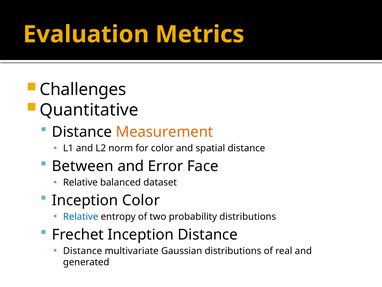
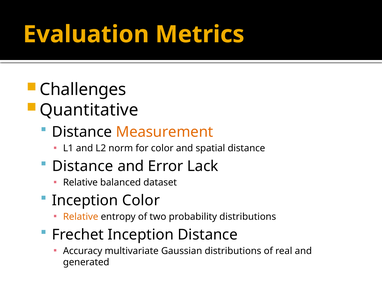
Between at (83, 166): Between -> Distance
Face: Face -> Lack
Relative at (81, 216) colour: blue -> orange
Distance at (83, 250): Distance -> Accuracy
